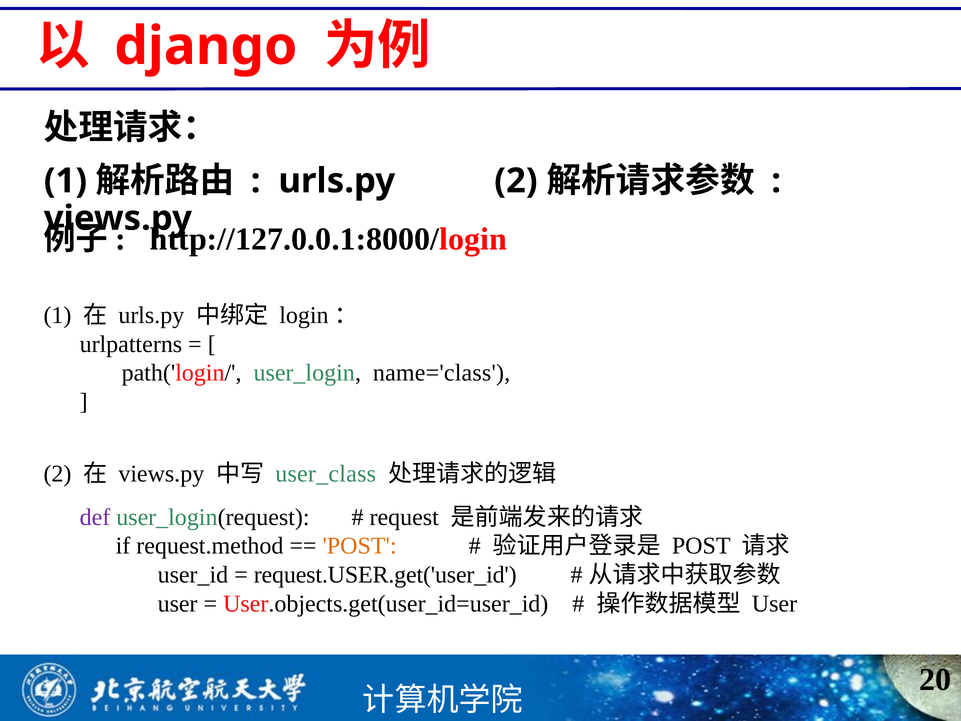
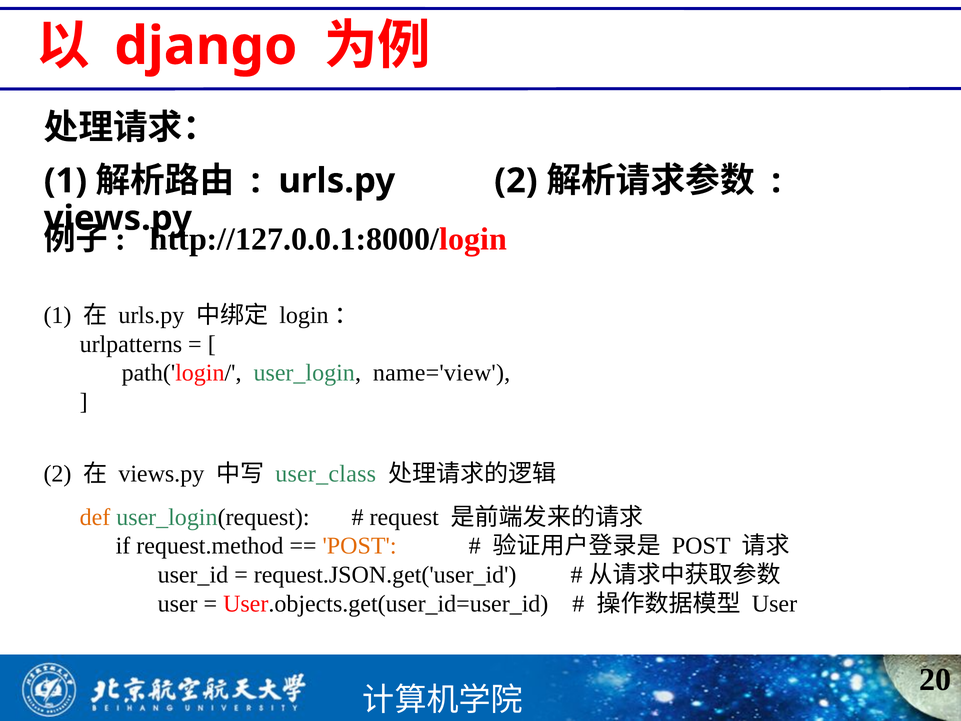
name='class: name='class -> name='view
def colour: purple -> orange
request.USER.get('user_id: request.USER.get('user_id -> request.JSON.get('user_id
